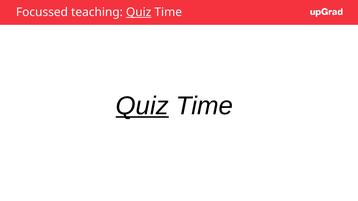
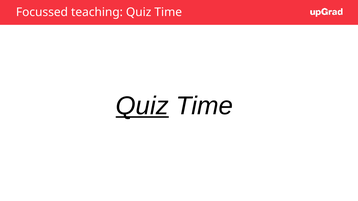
Quiz at (139, 12) underline: present -> none
